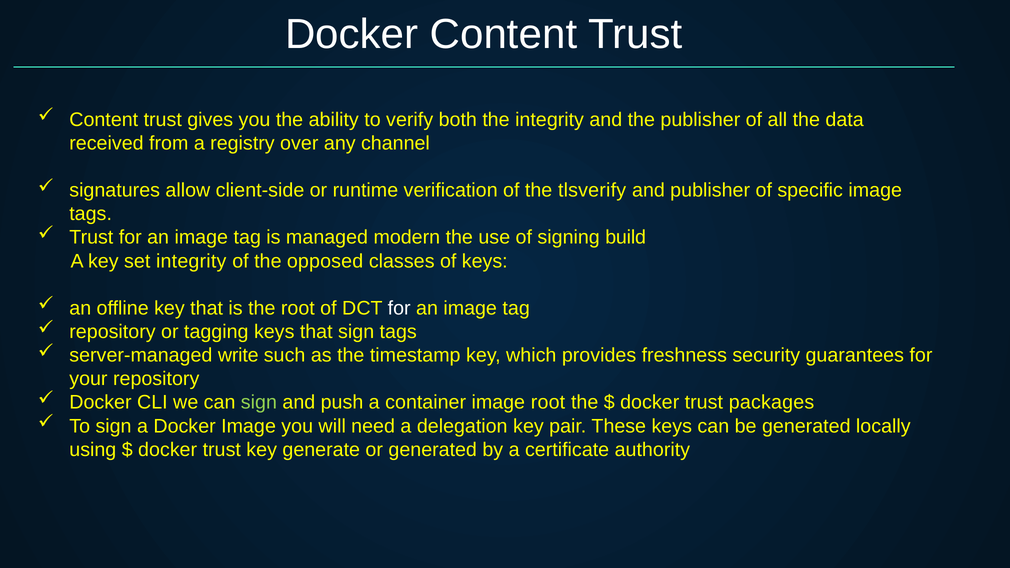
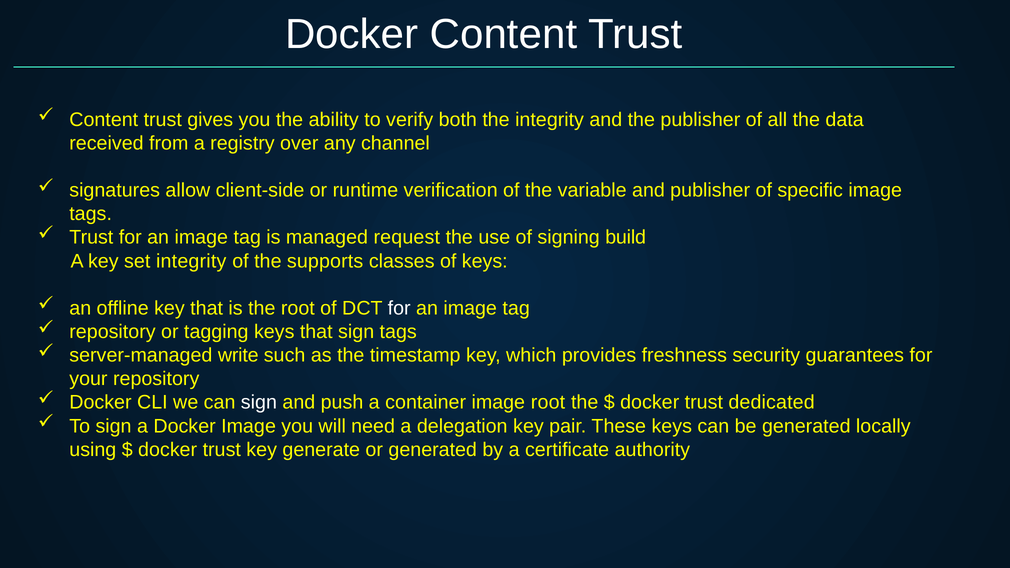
tlsverify: tlsverify -> variable
modern: modern -> request
opposed: opposed -> supports
sign at (259, 403) colour: light green -> white
packages: packages -> dedicated
